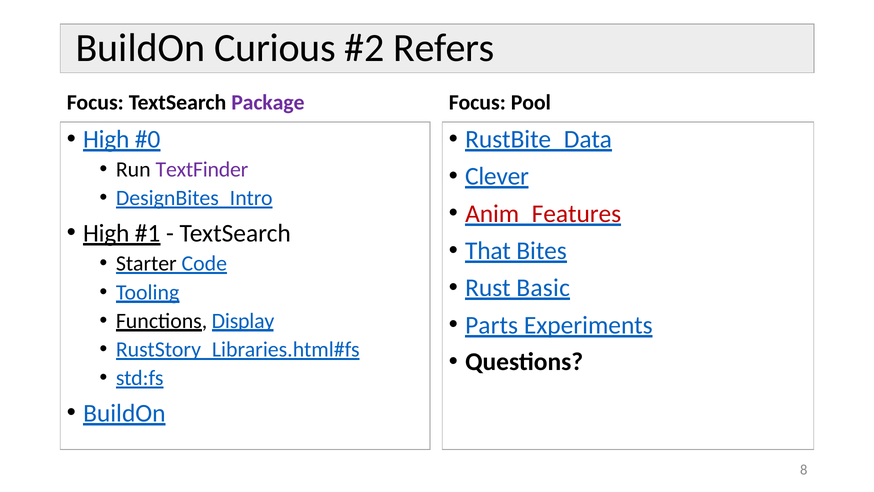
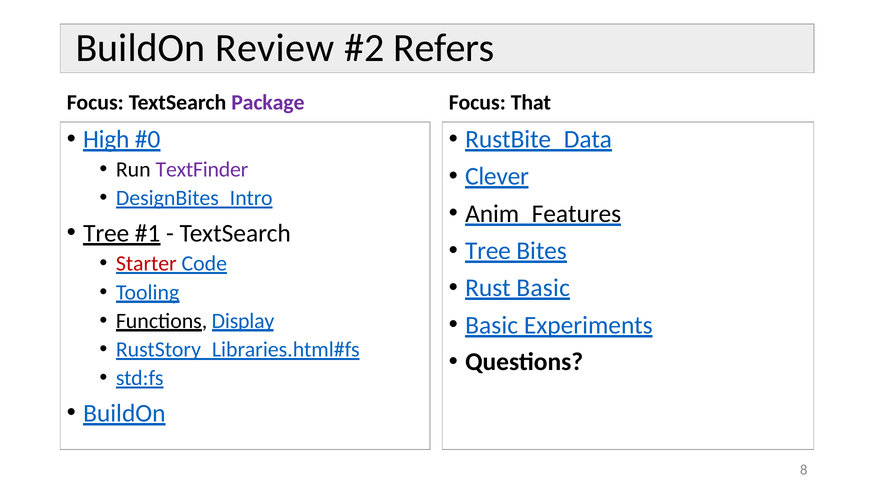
Curious: Curious -> Review
Pool: Pool -> That
Anim_Features colour: red -> black
High at (106, 233): High -> Tree
That at (488, 251): That -> Tree
Starter colour: black -> red
Parts at (492, 325): Parts -> Basic
